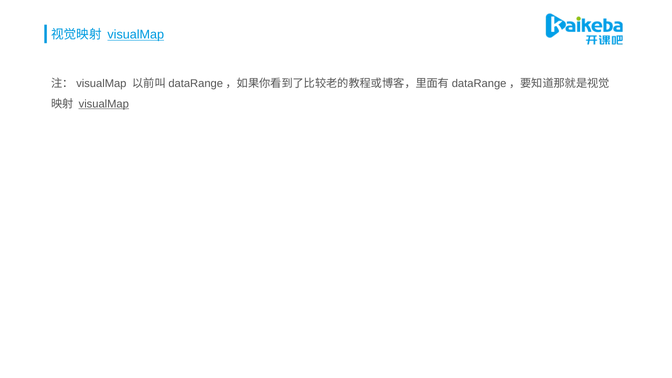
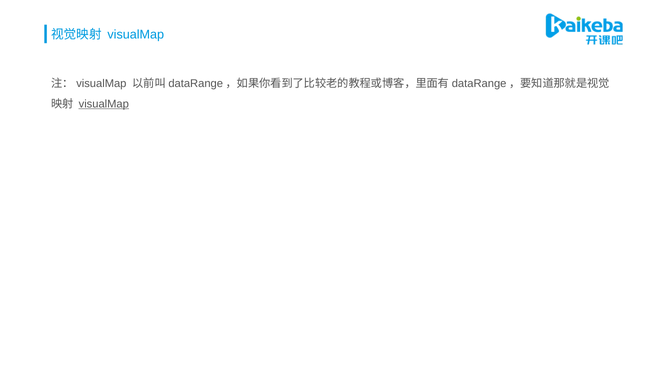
visualMap at (136, 35) underline: present -> none
